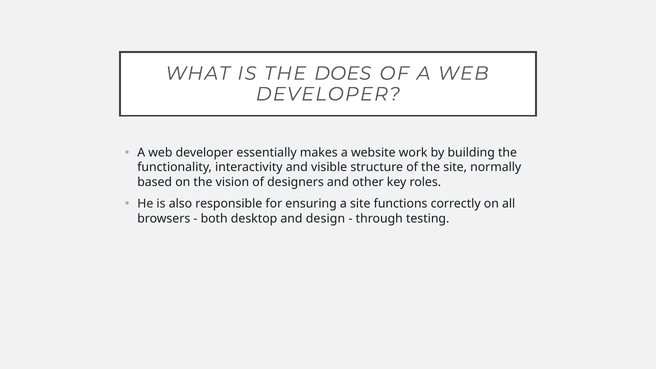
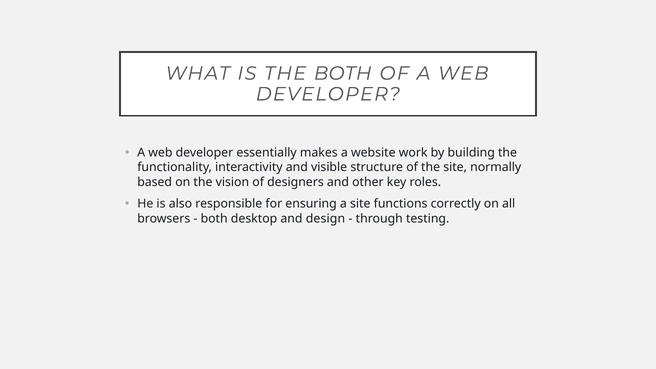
THE DOES: DOES -> BOTH
